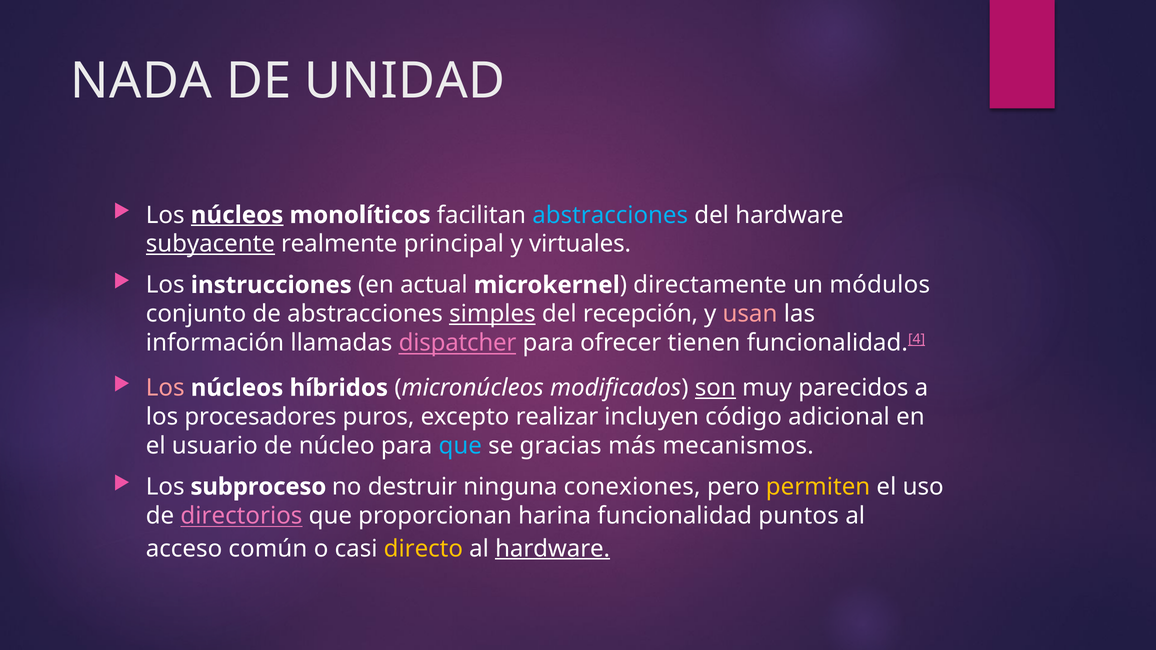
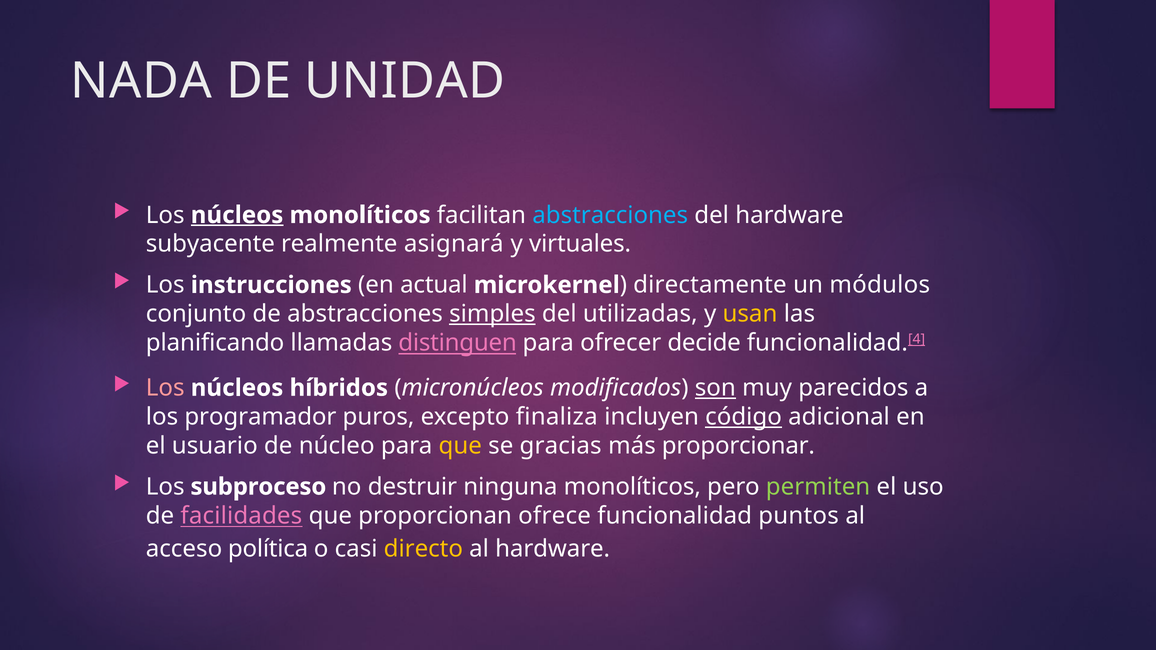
subyacente underline: present -> none
principal: principal -> asignará
recepción: recepción -> utilizadas
usan colour: pink -> yellow
información: información -> planificando
dispatcher: dispatcher -> distinguen
tienen: tienen -> decide
procesadores: procesadores -> programador
realizar: realizar -> finaliza
código underline: none -> present
que at (460, 446) colour: light blue -> yellow
mecanismos: mecanismos -> proporcionar
ninguna conexiones: conexiones -> monolíticos
permiten colour: yellow -> light green
directorios: directorios -> facilidades
harina: harina -> ofrece
común: común -> política
hardware at (553, 549) underline: present -> none
